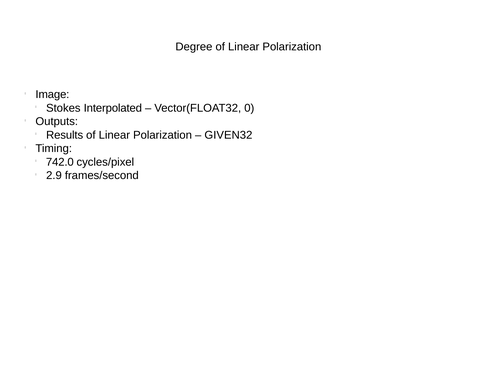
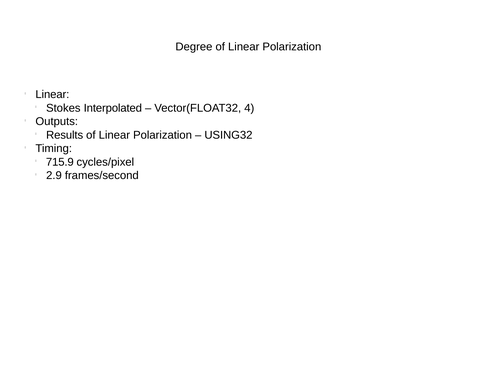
Image at (52, 95): Image -> Linear
0: 0 -> 4
GIVEN32: GIVEN32 -> USING32
742.0: 742.0 -> 715.9
